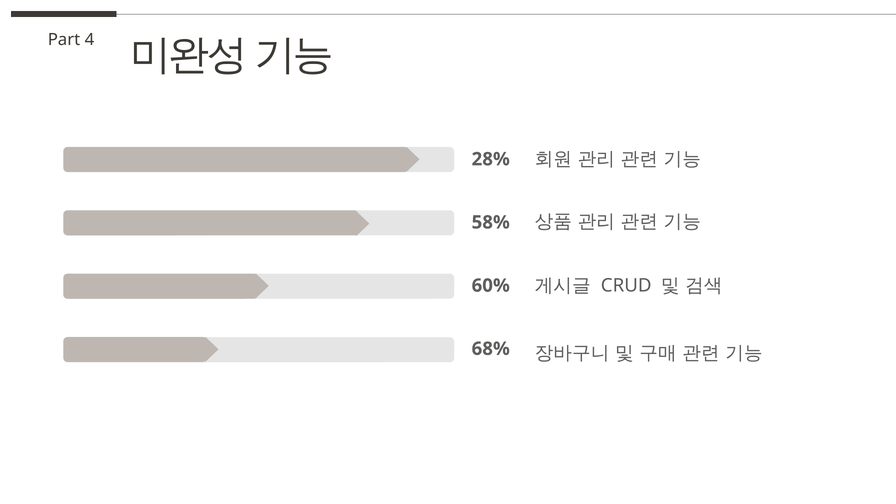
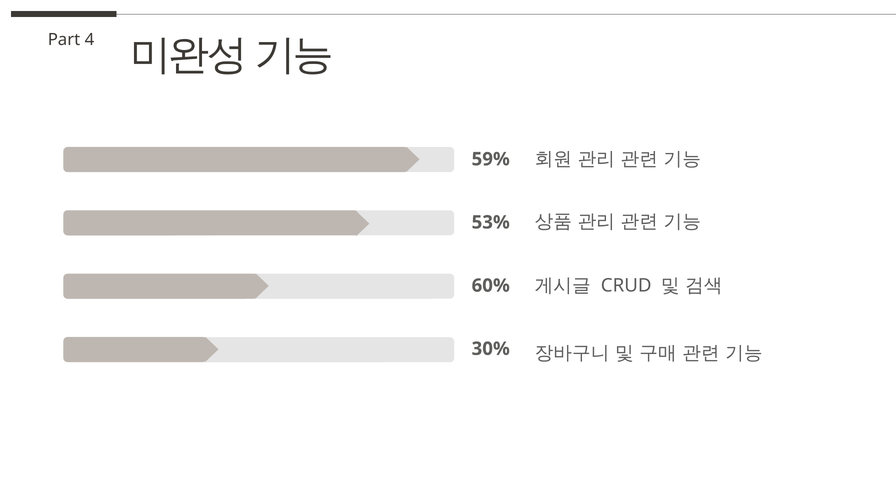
28%: 28% -> 59%
58%: 58% -> 53%
68%: 68% -> 30%
